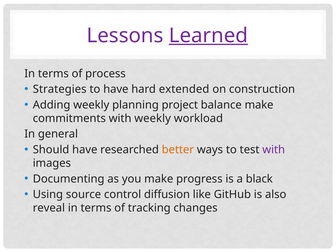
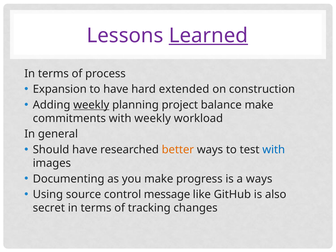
Strategies: Strategies -> Expansion
weekly at (91, 105) underline: none -> present
with at (274, 150) colour: purple -> blue
a black: black -> ways
diffusion: diffusion -> message
reveal: reveal -> secret
